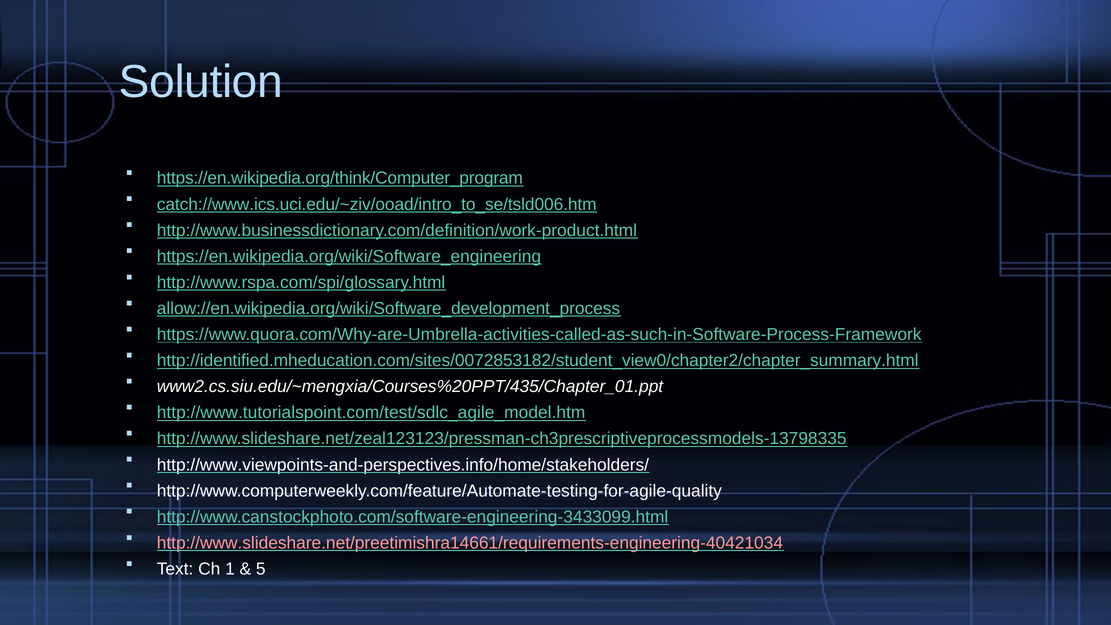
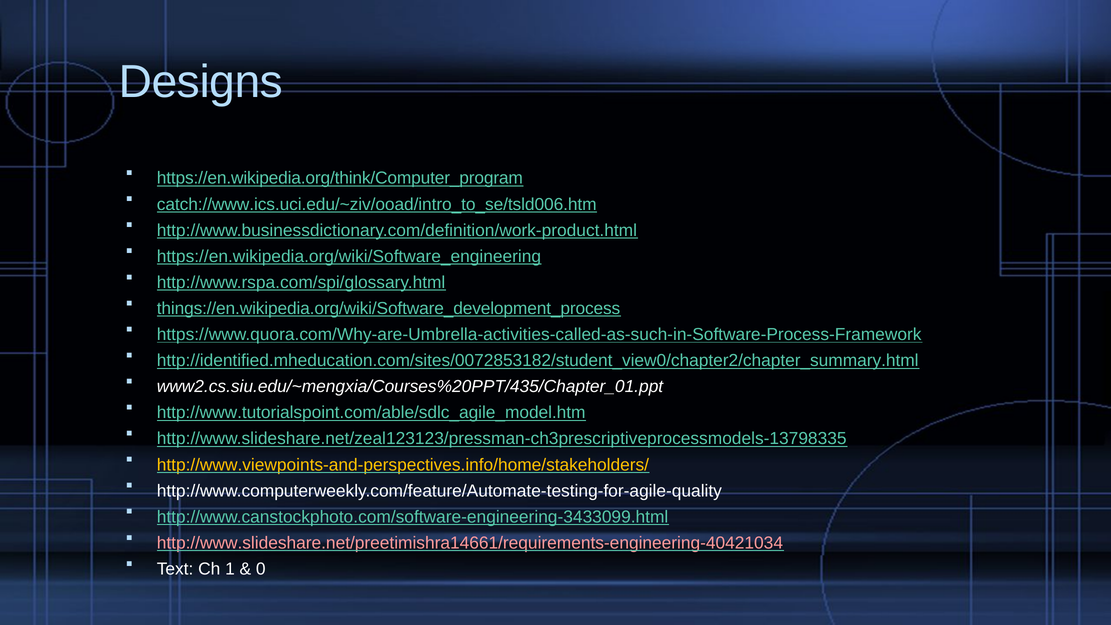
Solution: Solution -> Designs
allow://en.wikipedia.org/wiki/Software_development_process: allow://en.wikipedia.org/wiki/Software_development_process -> things://en.wikipedia.org/wiki/Software_development_process
http://www.tutorialspoint.com/test/sdlc_agile_model.htm: http://www.tutorialspoint.com/test/sdlc_agile_model.htm -> http://www.tutorialspoint.com/able/sdlc_agile_model.htm
http://www.viewpoints-and-perspectives.info/home/stakeholders/ colour: white -> yellow
5: 5 -> 0
